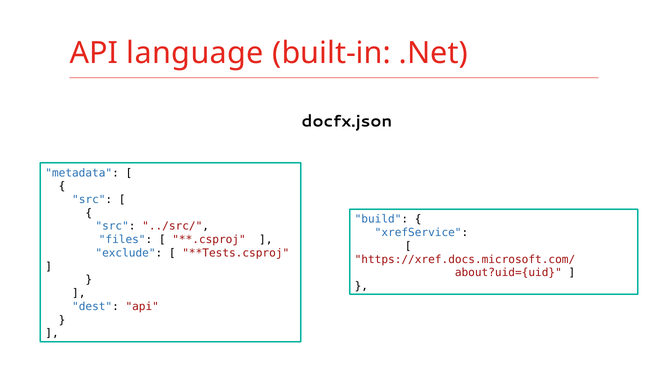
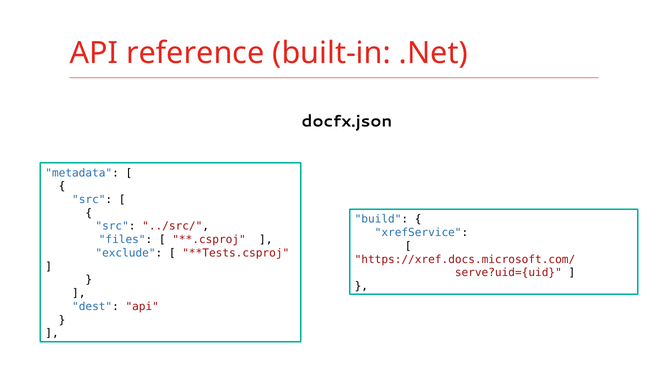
language: language -> reference
about?uid={uid: about?uid={uid -> serve?uid={uid
